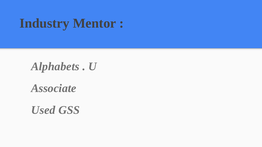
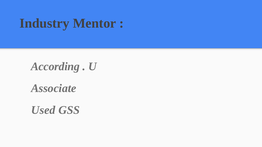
Alphabets: Alphabets -> According
